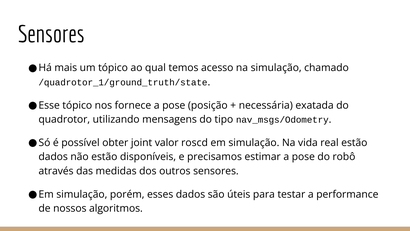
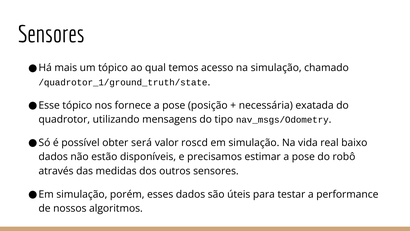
joint: joint -> será
real estão: estão -> baixo
